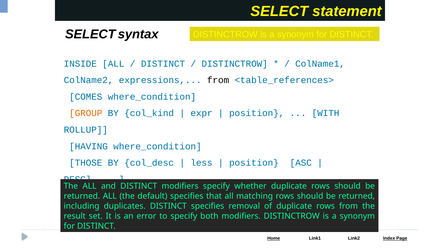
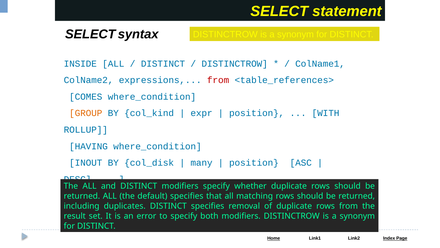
from at (218, 80) colour: black -> red
THOSE: THOSE -> INOUT
col_desc: col_desc -> col_disk
less: less -> many
